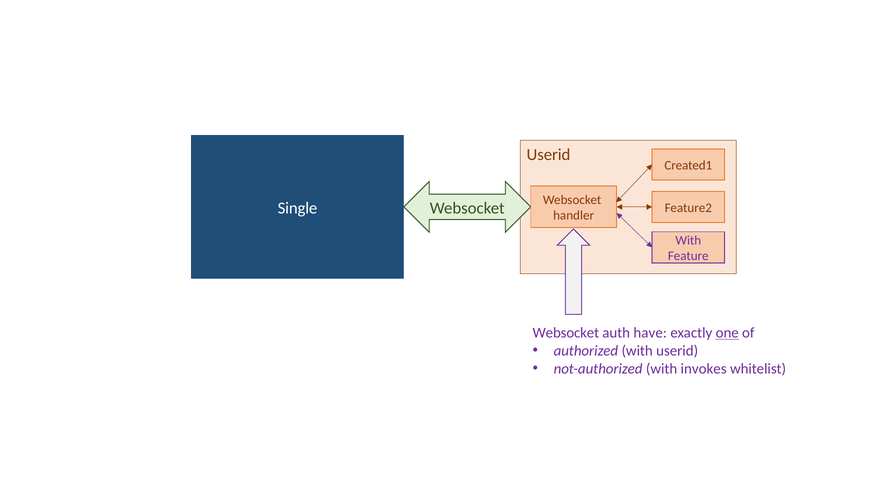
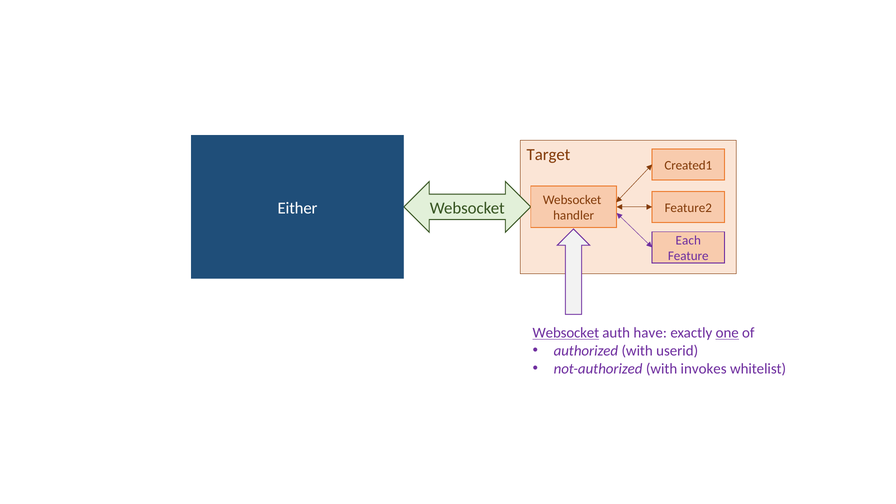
Userid at (548, 155): Userid -> Target
Single: Single -> Either
With at (688, 240): With -> Each
Websocket at (566, 333) underline: none -> present
